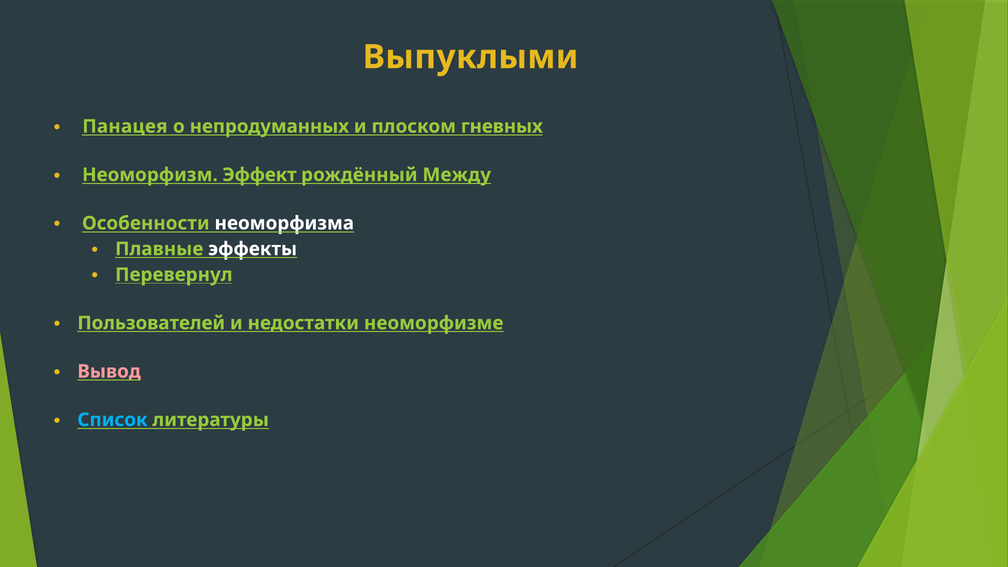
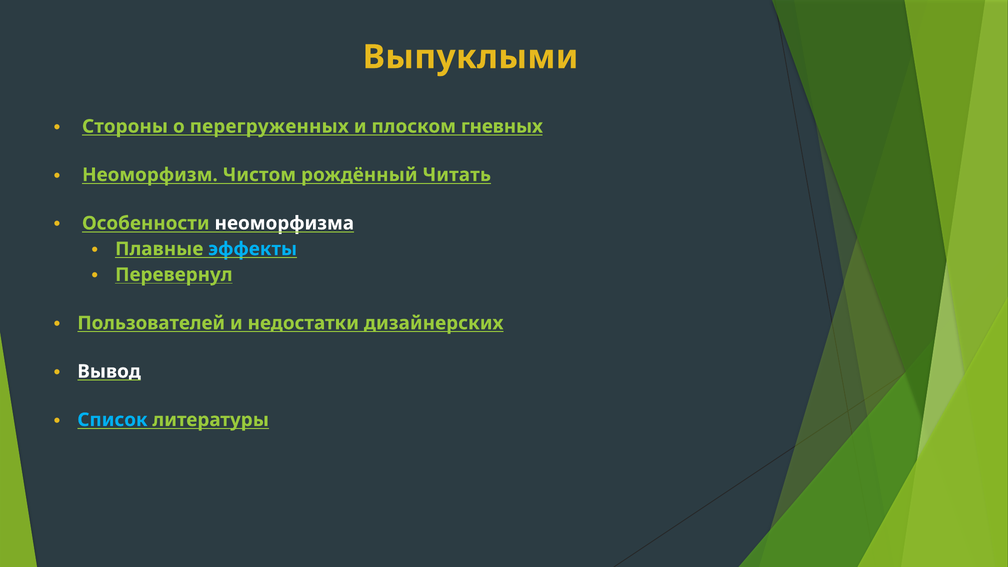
Панацея: Панацея -> Стороны
непродуманных: непродуманных -> перегруженных
Эффект: Эффект -> Чистом
Между: Между -> Читать
эффекты colour: white -> light blue
неоморфизме: неоморфизме -> дизайнерских
Вывод colour: pink -> white
